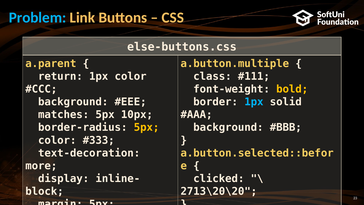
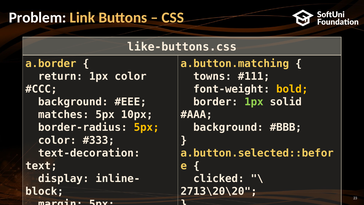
Problem colour: light blue -> white
else-buttons.css: else-buttons.css -> like-buttons.css
a.parent: a.parent -> a.border
a.button.multiple: a.button.multiple -> a.button.matching
class: class -> towns
1px at (254, 102) colour: light blue -> light green
more: more -> text
